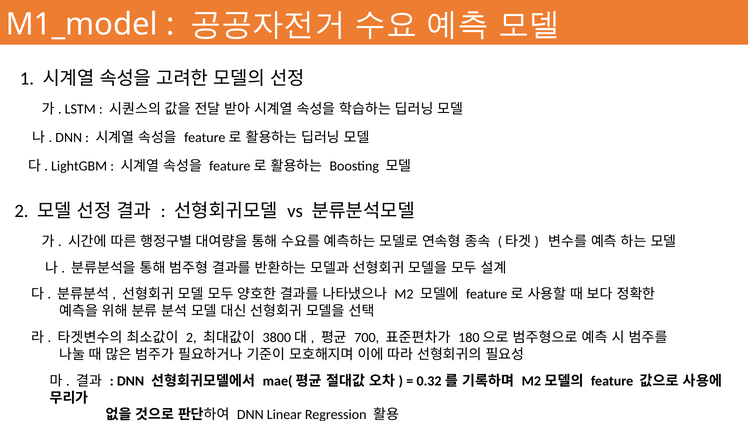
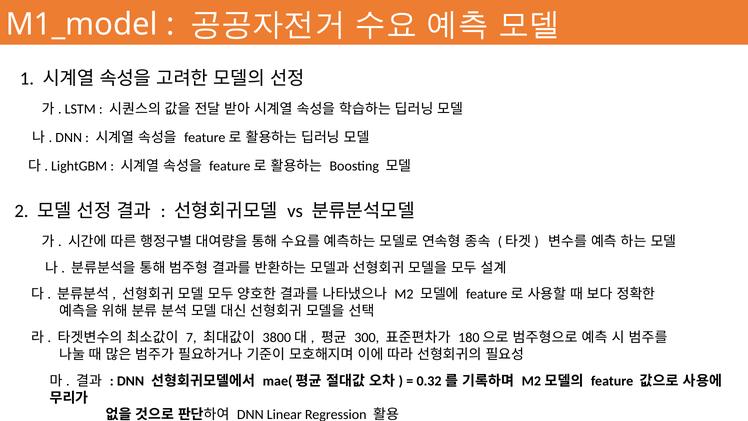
2 at (191, 338): 2 -> 7
700: 700 -> 300
